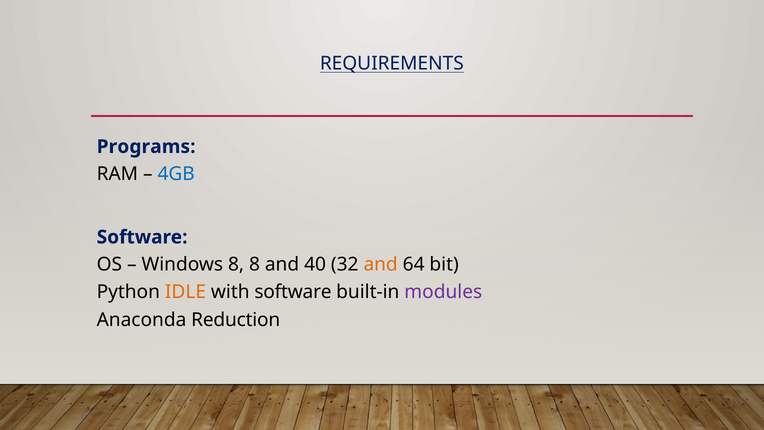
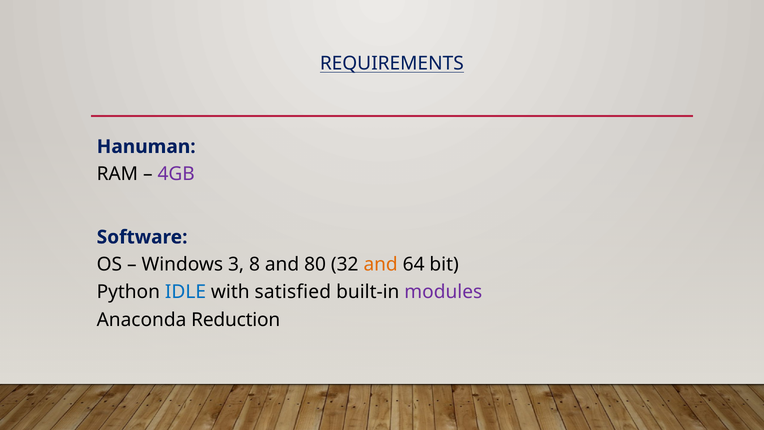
Programs: Programs -> Hanuman
4GB colour: blue -> purple
Windows 8: 8 -> 3
40: 40 -> 80
IDLE colour: orange -> blue
with software: software -> satisfied
